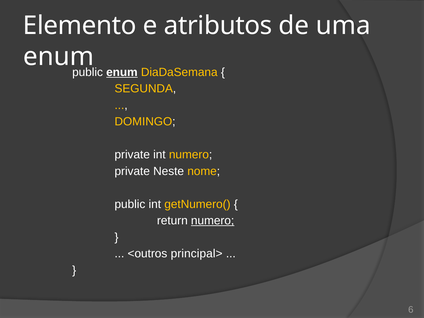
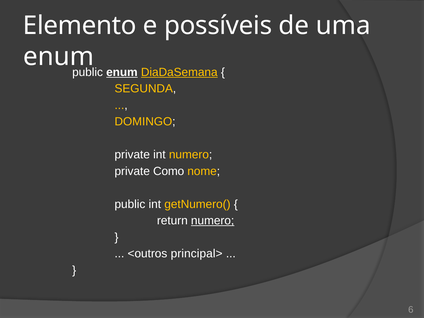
atributos: atributos -> possíveis
DiaDaSemana underline: none -> present
Neste: Neste -> Como
